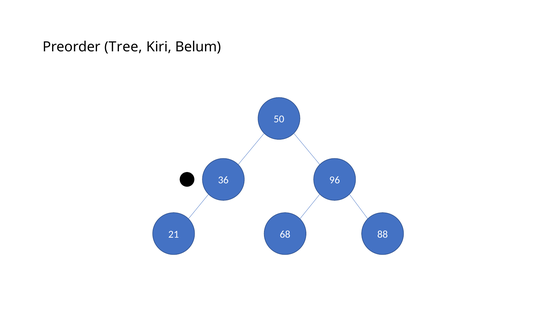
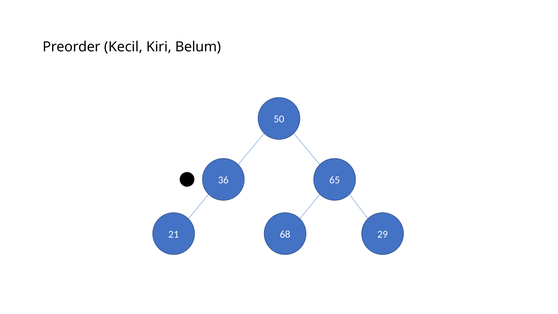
Tree: Tree -> Kecil
96: 96 -> 65
88: 88 -> 29
